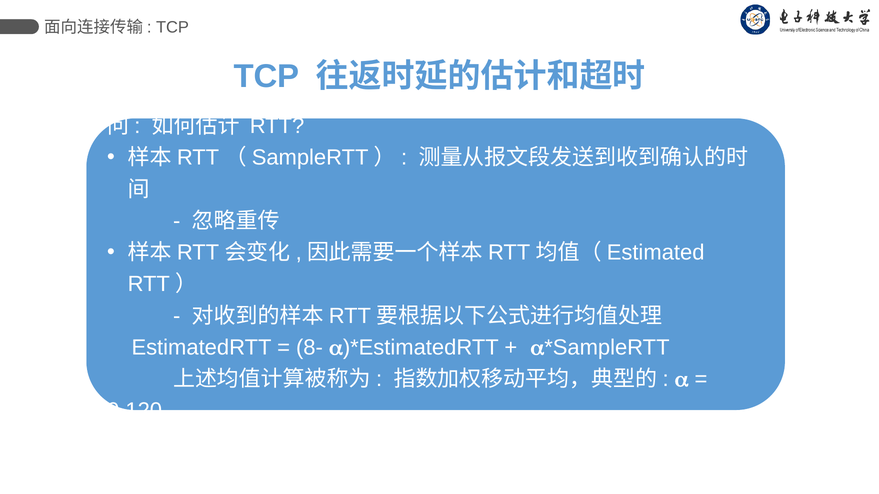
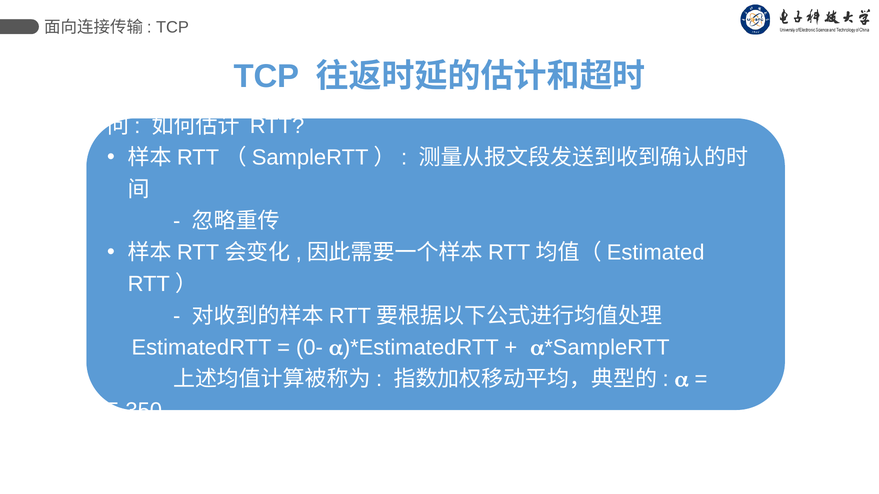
8-: 8- -> 0-
0.120: 0.120 -> 5.350
